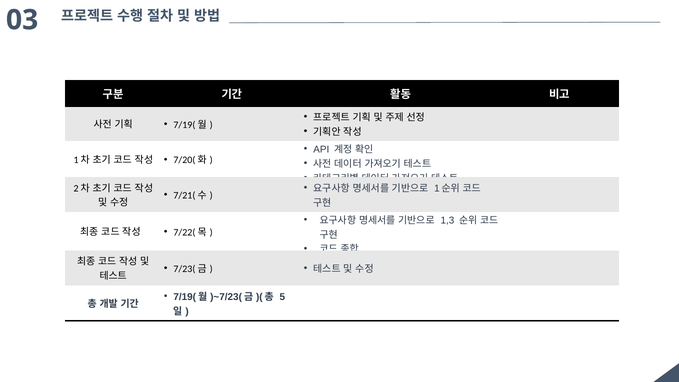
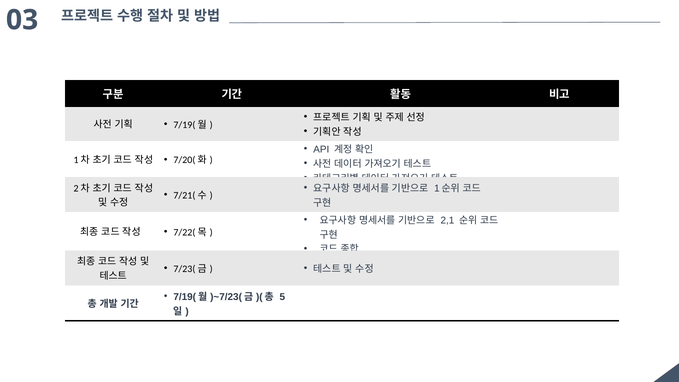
1,3: 1,3 -> 2,1
